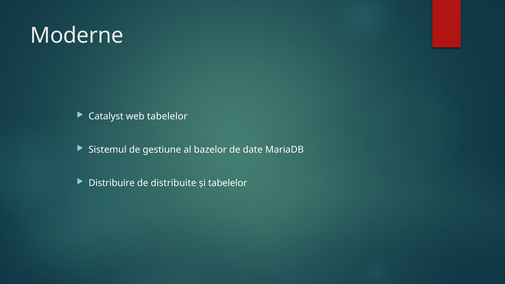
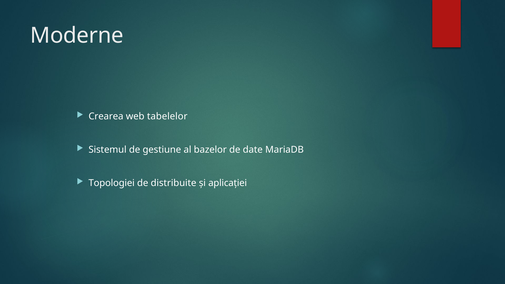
Catalyst: Catalyst -> Crearea
Distribuire: Distribuire -> Topologiei
și tabelelor: tabelelor -> aplicației
